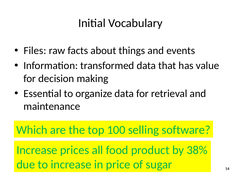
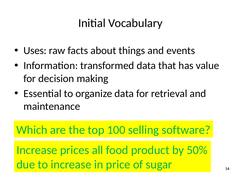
Files: Files -> Uses
38%: 38% -> 50%
